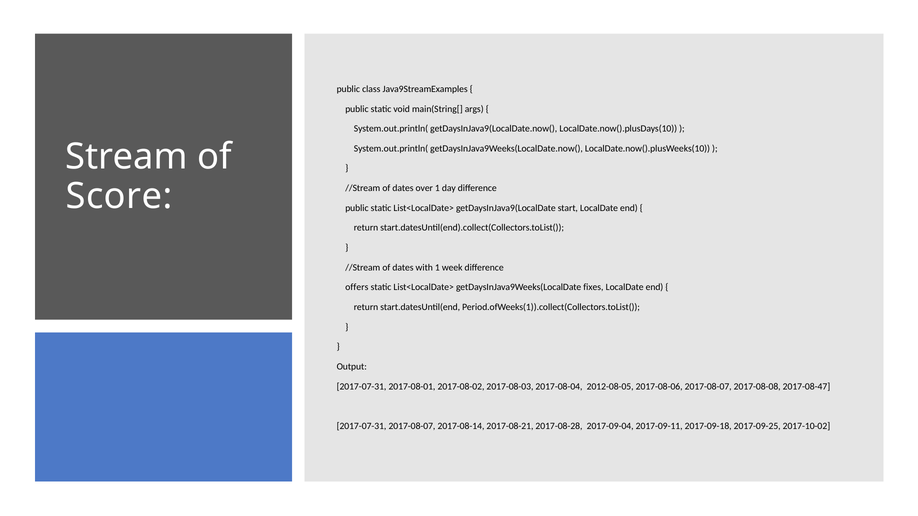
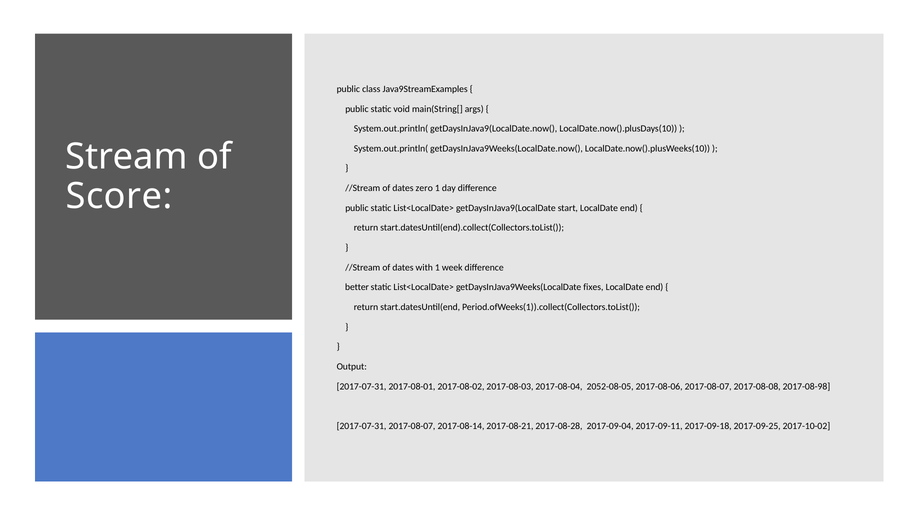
over: over -> zero
offers: offers -> better
2012-08-05: 2012-08-05 -> 2052-08-05
2017-08-47: 2017-08-47 -> 2017-08-98
